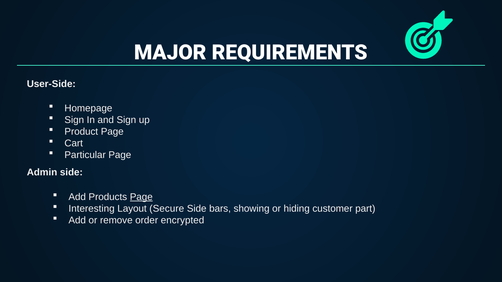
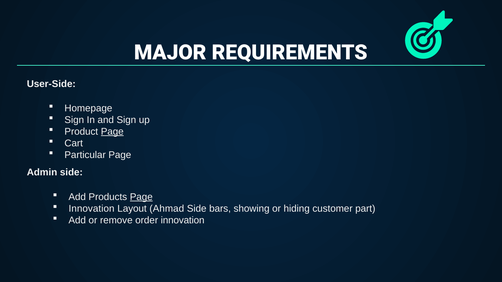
Page at (112, 132) underline: none -> present
Interesting at (92, 209): Interesting -> Innovation
Secure: Secure -> Ahmad
order encrypted: encrypted -> innovation
